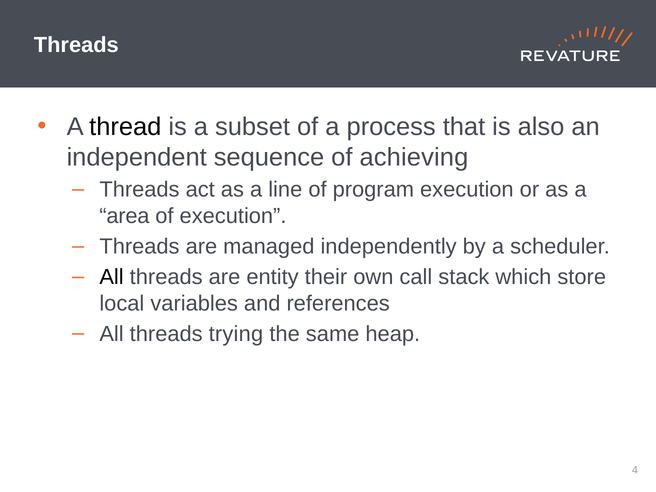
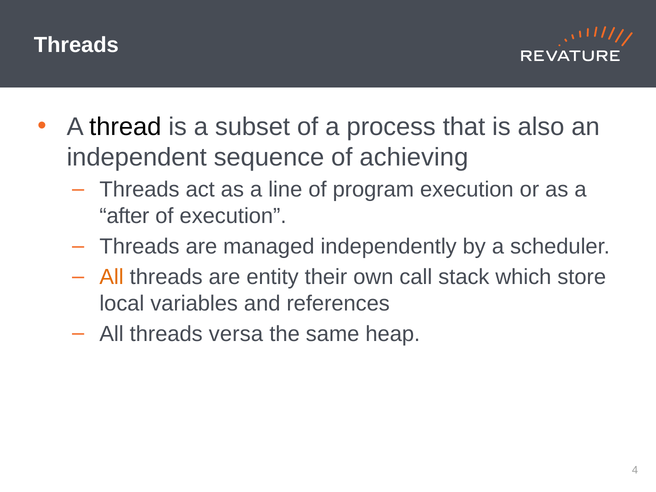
area: area -> after
All at (112, 277) colour: black -> orange
trying: trying -> versa
